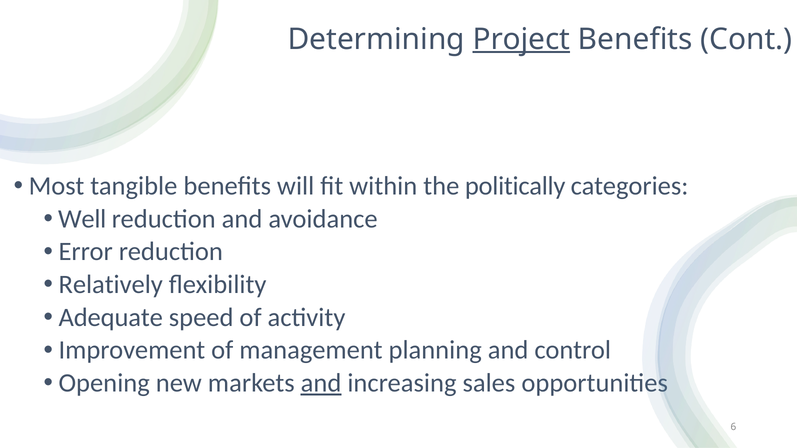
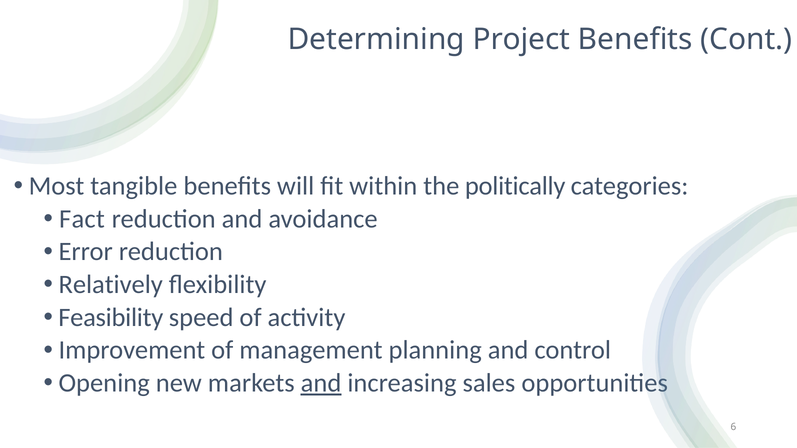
Project underline: present -> none
Well: Well -> Fact
Adequate: Adequate -> Feasibility
